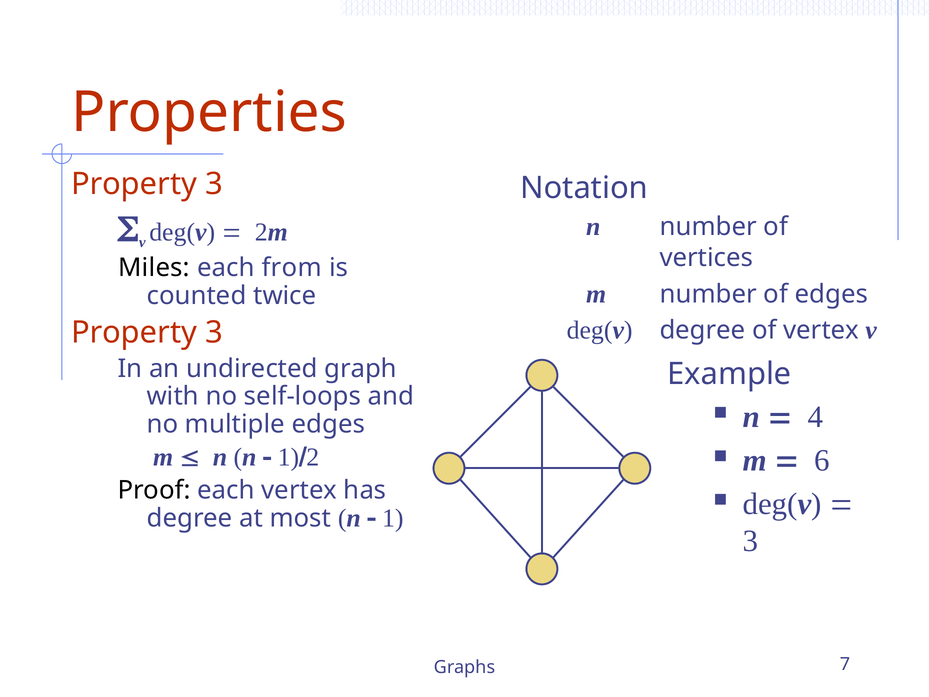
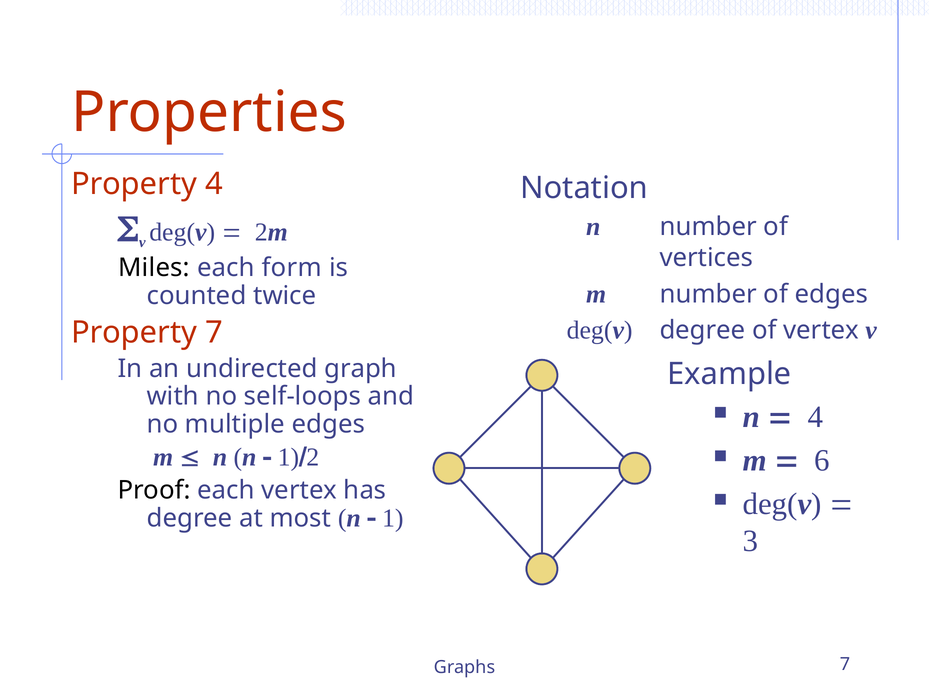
3 at (214, 184): 3 -> 4
from: from -> form
3 at (214, 333): 3 -> 7
